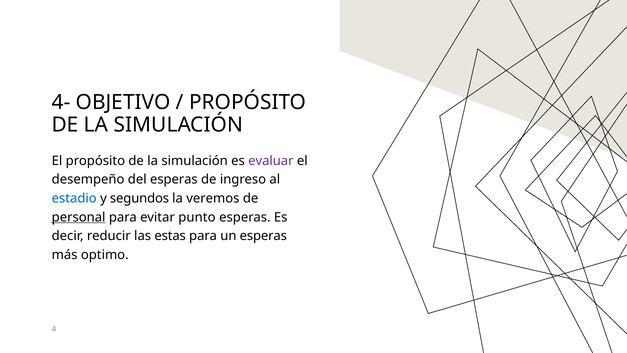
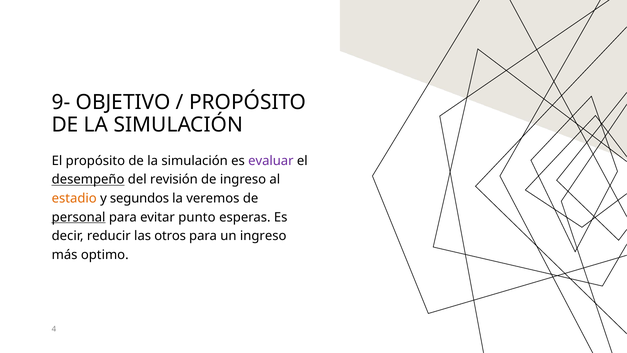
4-: 4- -> 9-
desempeño underline: none -> present
del esperas: esperas -> revisión
estadio colour: blue -> orange
estas: estas -> otros
un esperas: esperas -> ingreso
